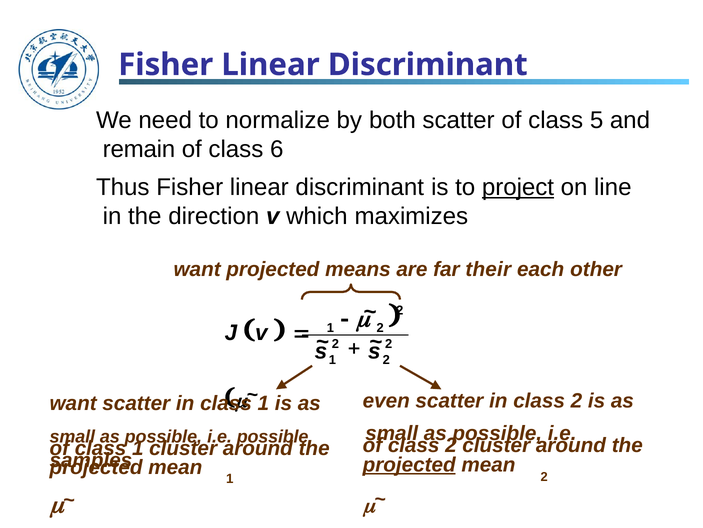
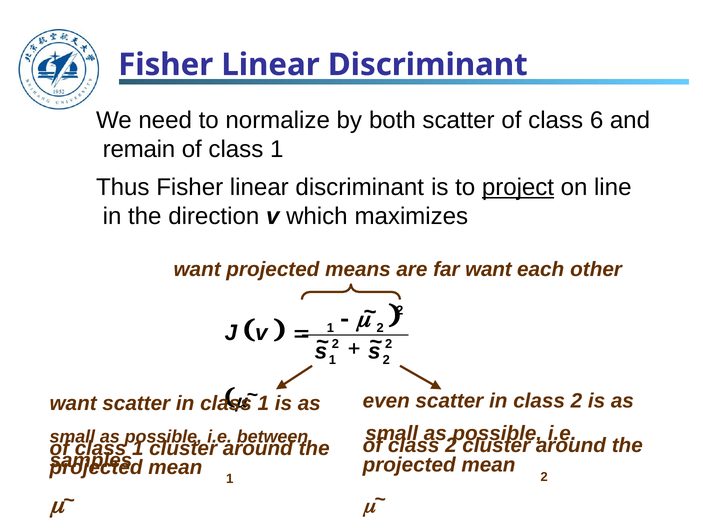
5: 5 -> 6
6 at (277, 149): 6 -> 1
far their: their -> want
i.e possible: possible -> between
projected at (409, 464) underline: present -> none
